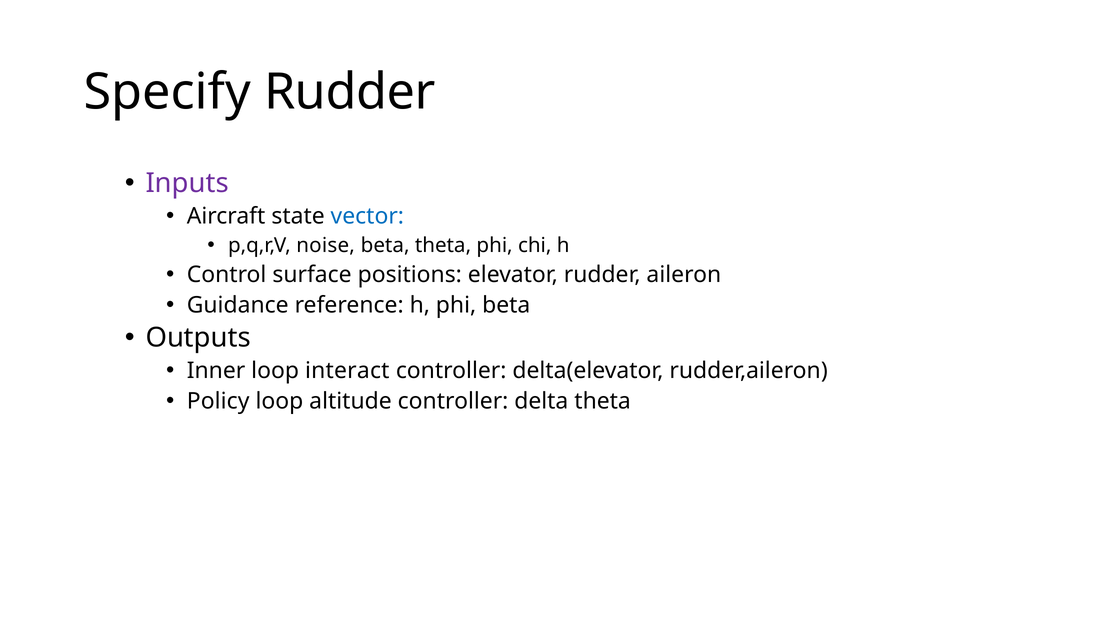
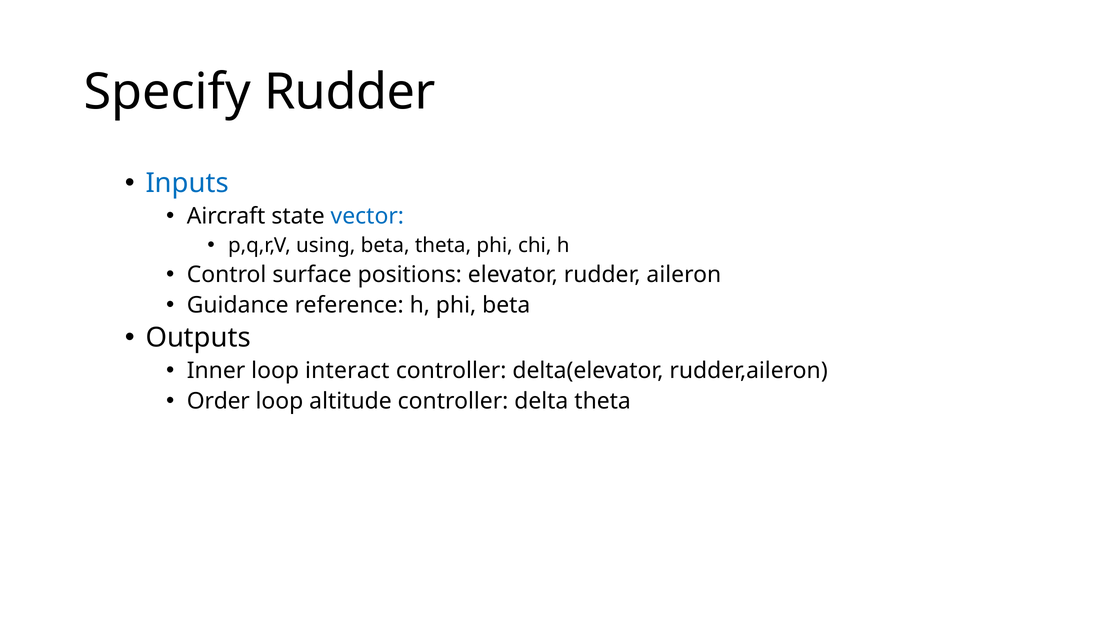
Inputs colour: purple -> blue
noise: noise -> using
Policy: Policy -> Order
